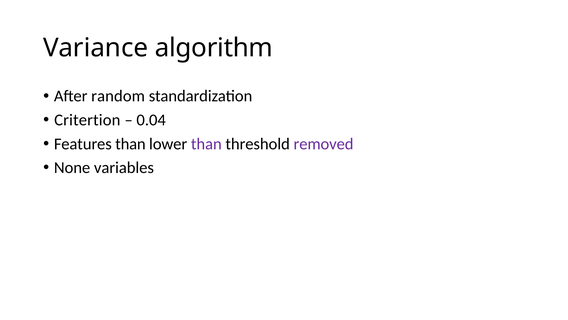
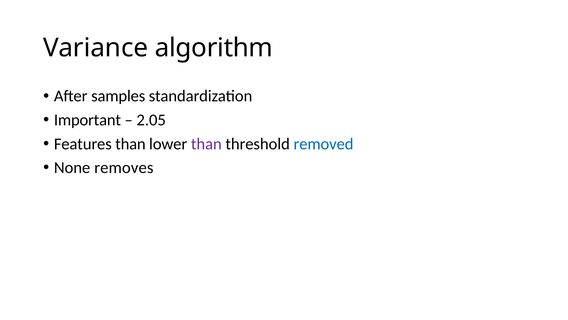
random: random -> samples
Critertion: Critertion -> Important
0.04: 0.04 -> 2.05
removed colour: purple -> blue
variables: variables -> removes
